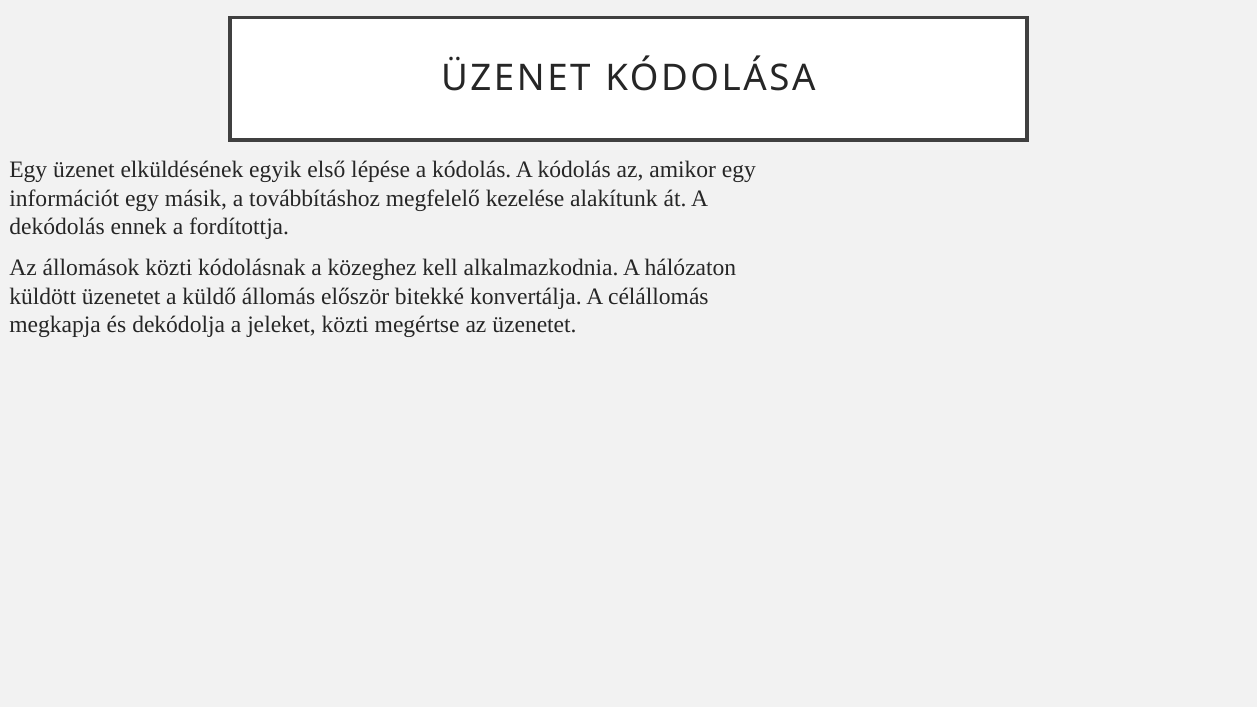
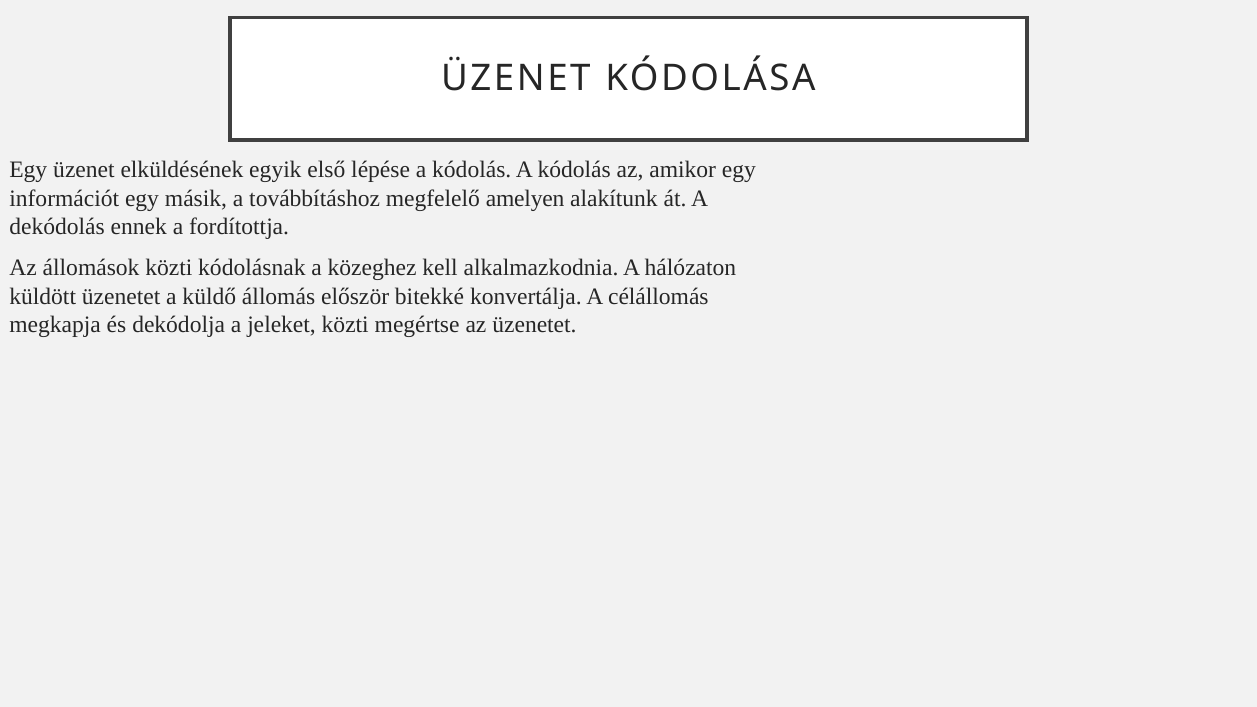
kezelése: kezelése -> amelyen
